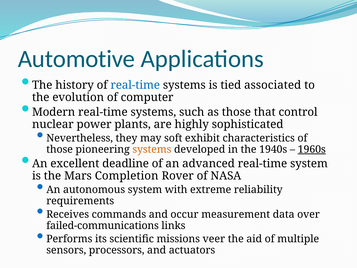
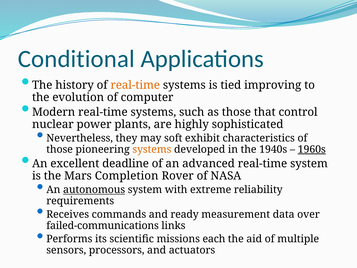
Automotive: Automotive -> Conditional
real-time at (135, 85) colour: blue -> orange
associated: associated -> improving
autonomous underline: none -> present
occur: occur -> ready
veer: veer -> each
